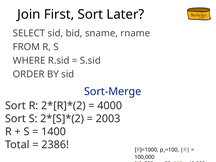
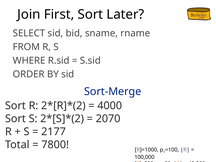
2003: 2003 -> 2070
1400: 1400 -> 2177
2386: 2386 -> 7800
